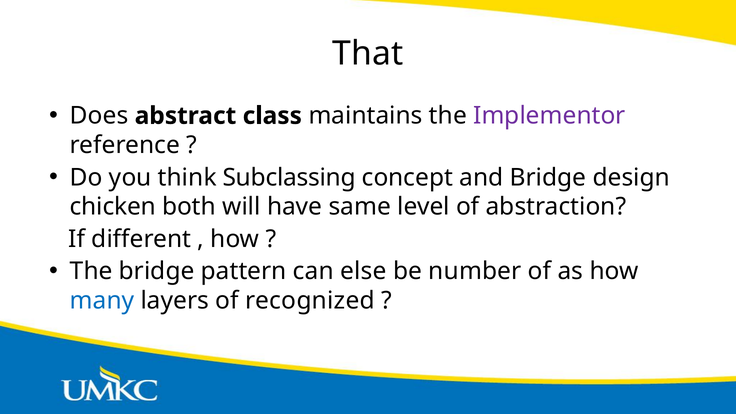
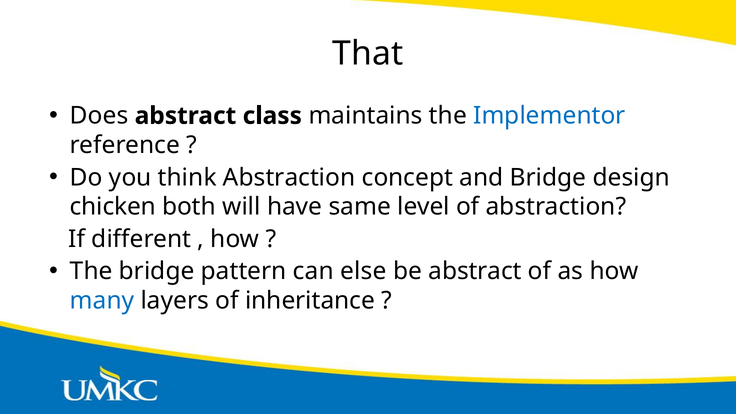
Implementor colour: purple -> blue
think Subclassing: Subclassing -> Abstraction
be number: number -> abstract
recognized: recognized -> inheritance
